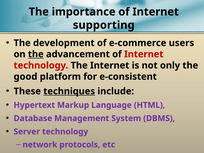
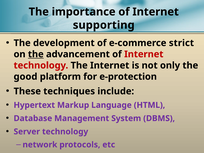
users: users -> strict
e-consistent: e-consistent -> e-protection
techniques underline: present -> none
